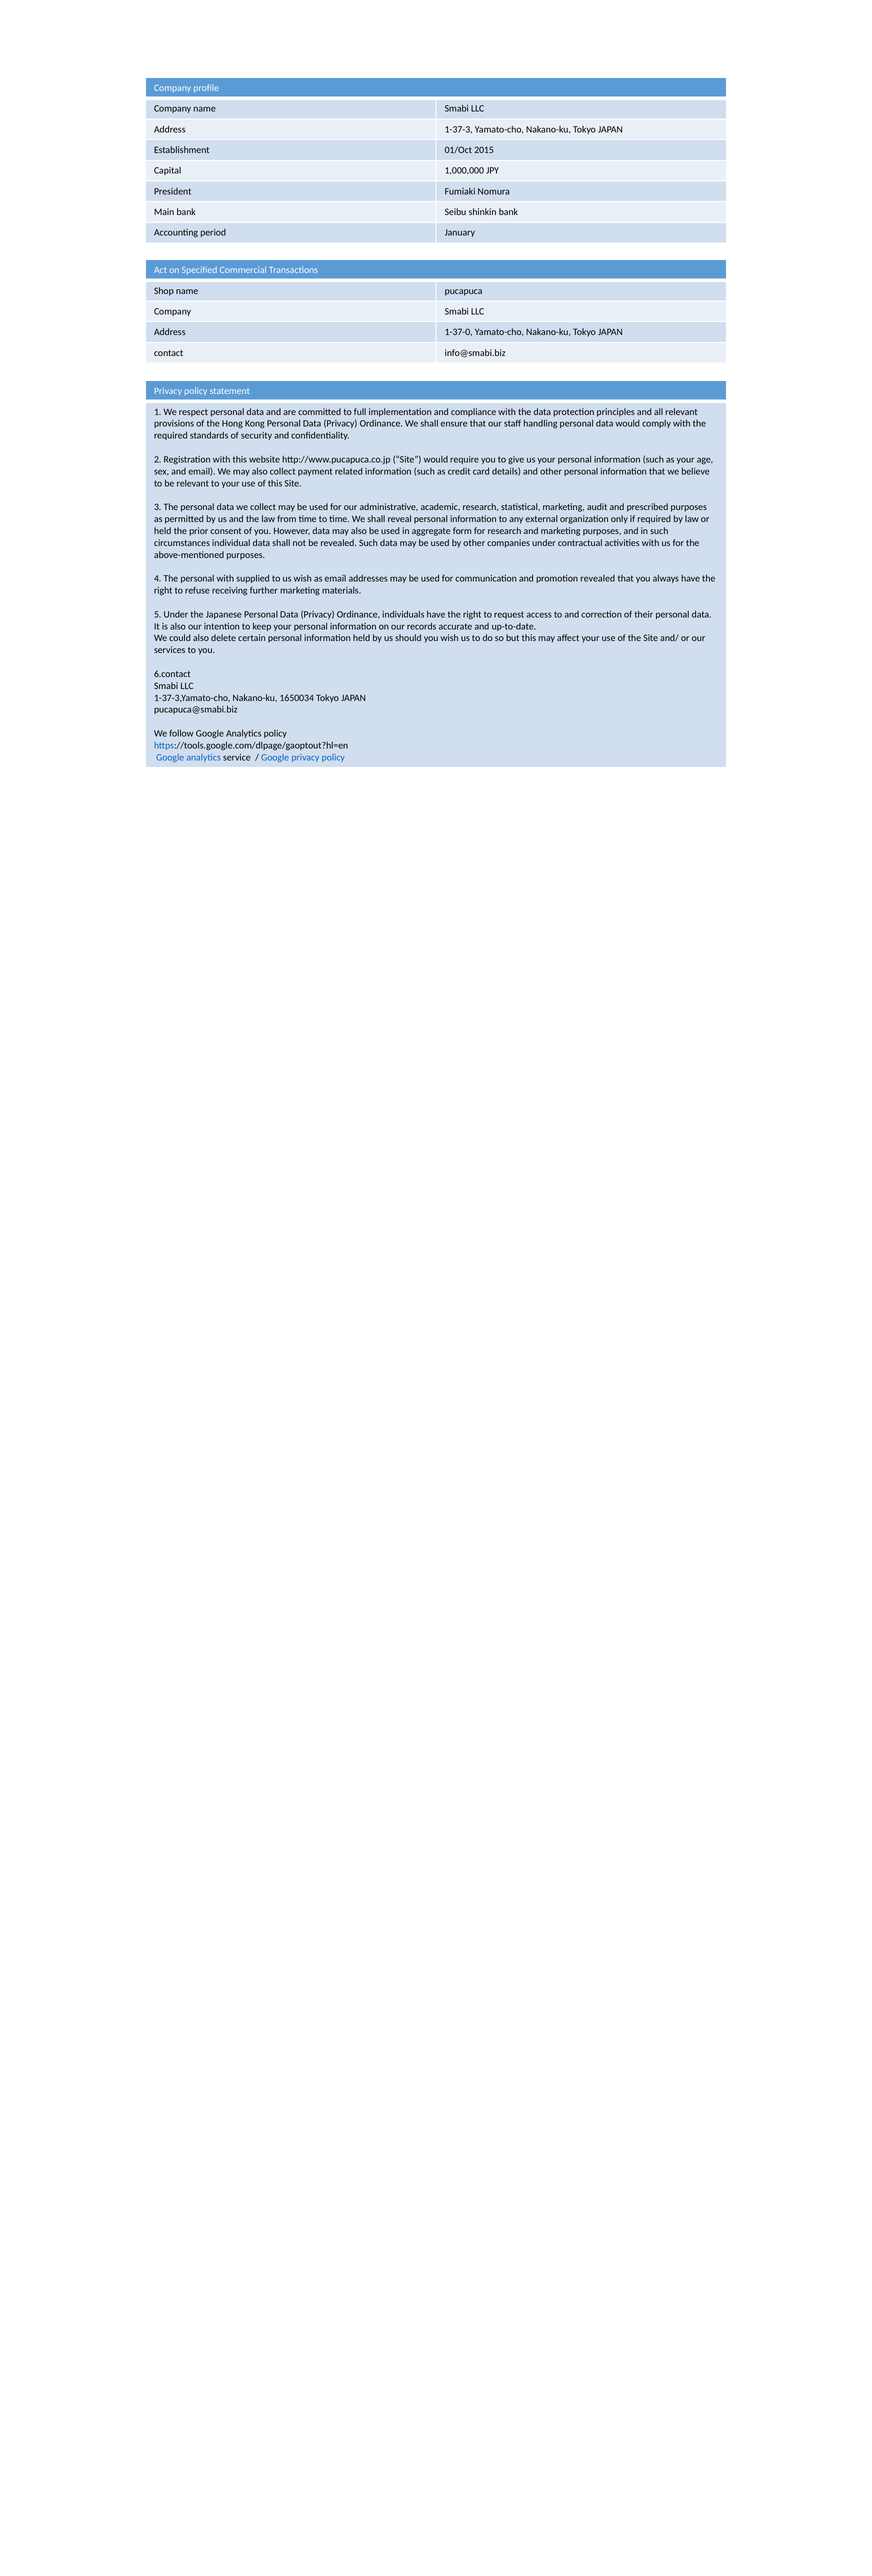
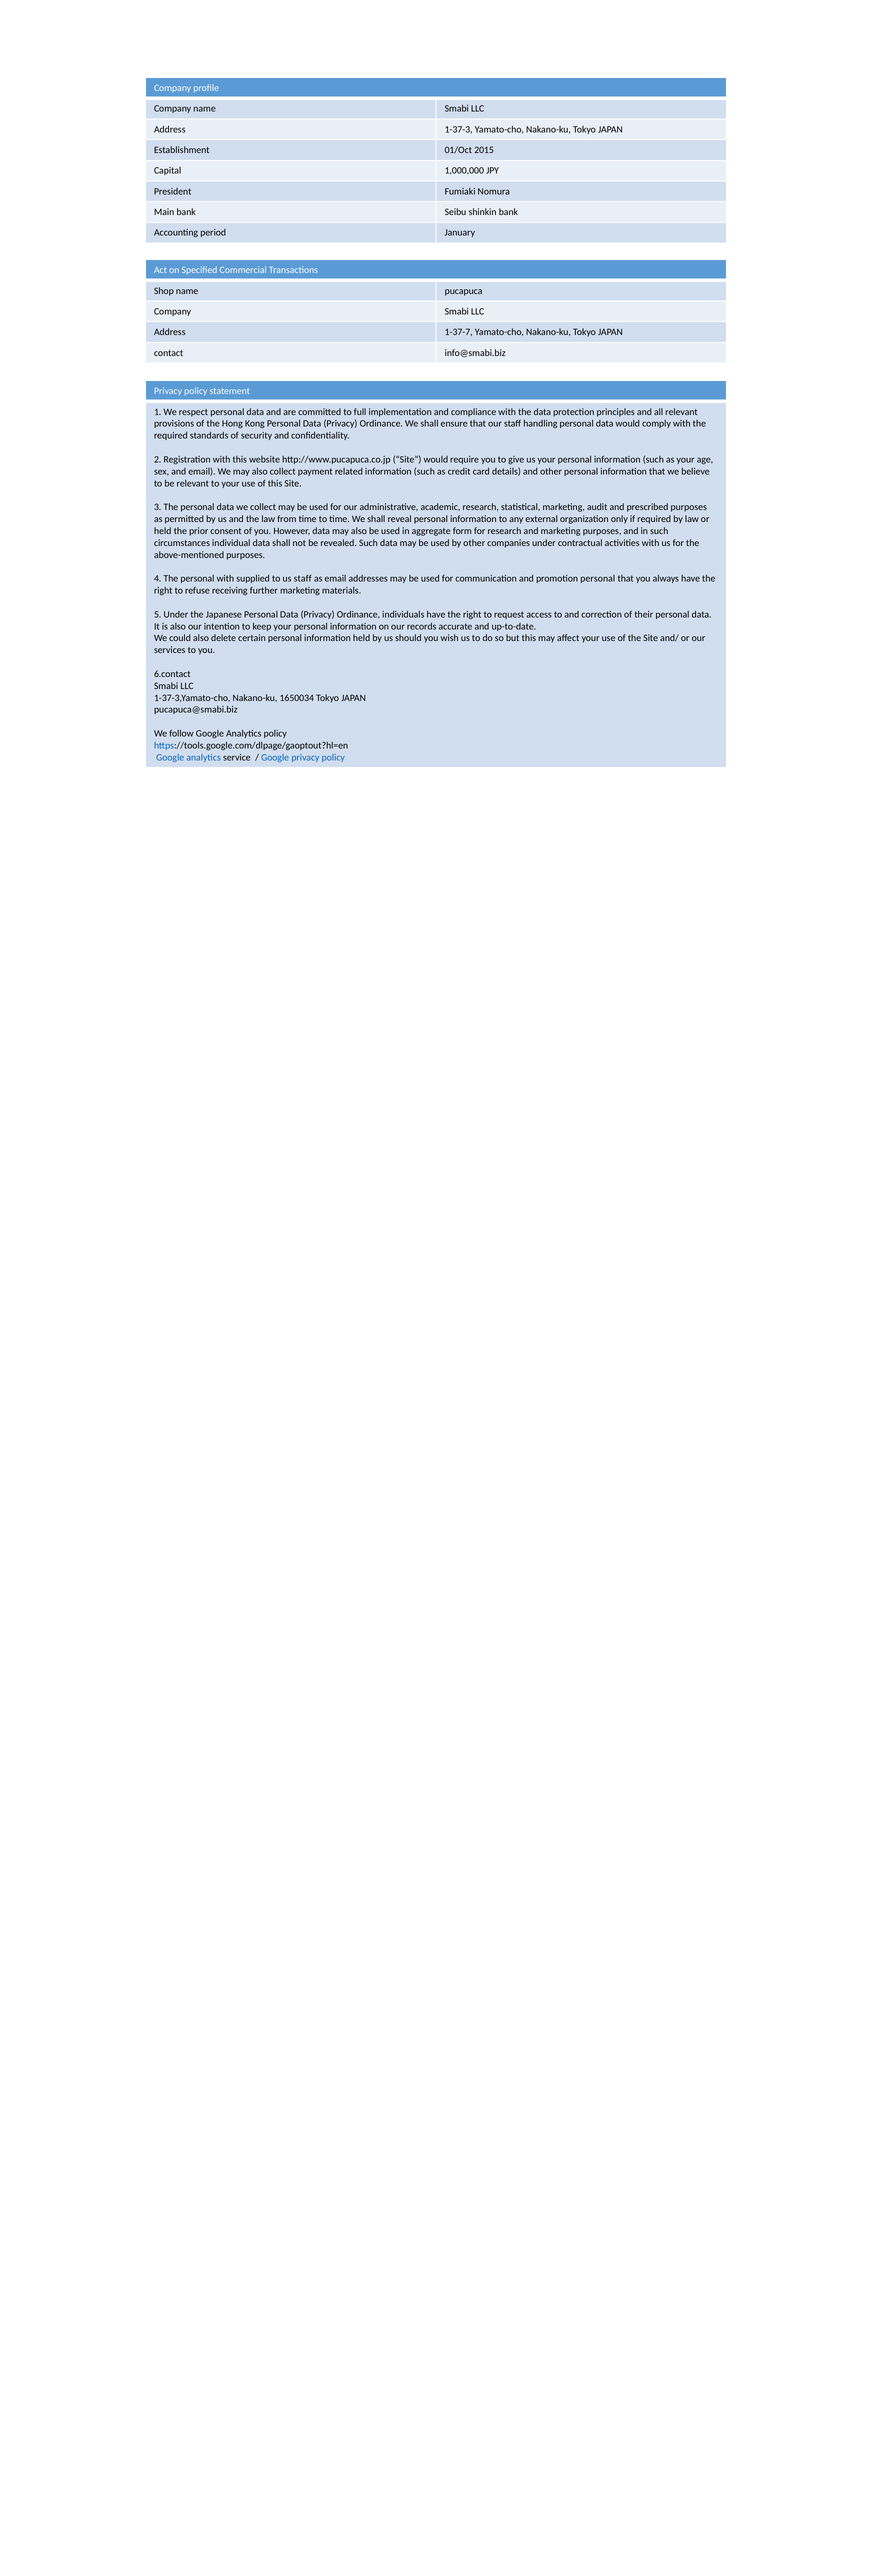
1-37-0: 1-37-0 -> 1-37-7
us wish: wish -> staff
promotion revealed: revealed -> personal
